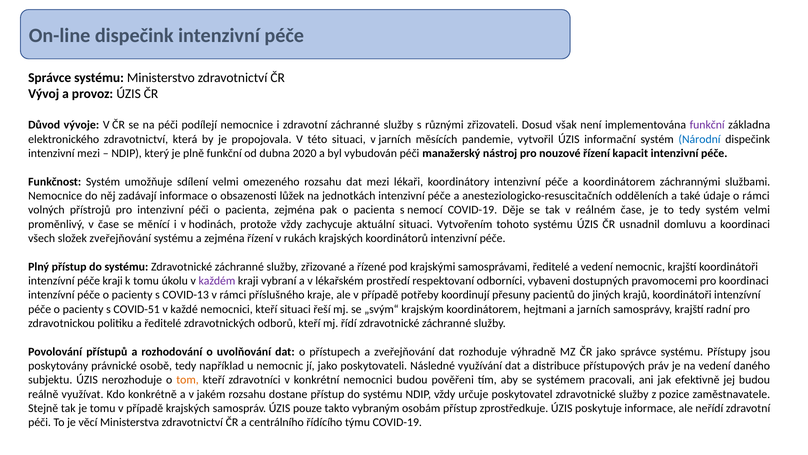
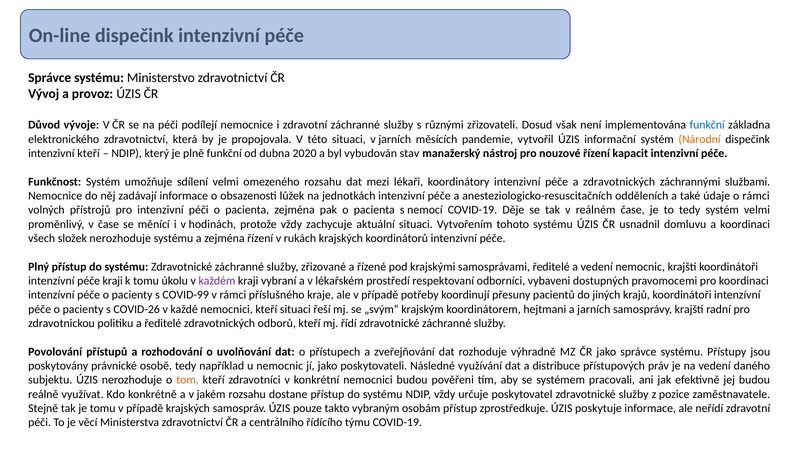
funkční at (707, 125) colour: purple -> blue
Národní colour: blue -> orange
intenzivní mezi: mezi -> kteří
vybudován péči: péči -> stav
a koordinátorem: koordinátorem -> zdravotnických
složek zveřejňování: zveřejňování -> nerozhoduje
COVID-13: COVID-13 -> COVID-99
COVID-51: COVID-51 -> COVID-26
